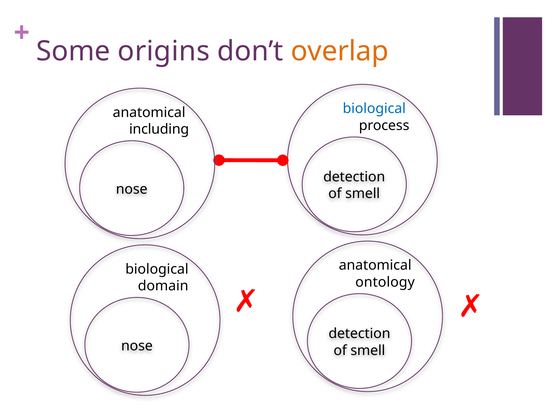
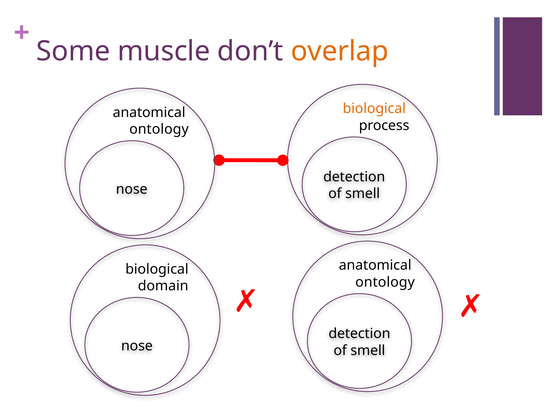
origins: origins -> muscle
biological at (374, 109) colour: blue -> orange
including at (159, 129): including -> ontology
